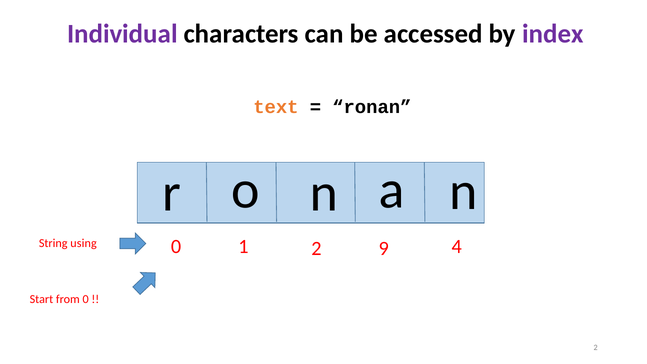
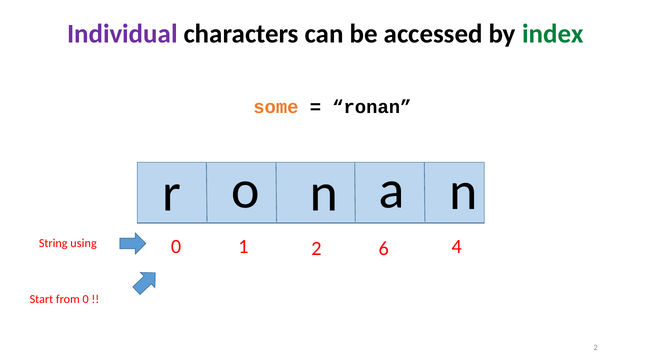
index colour: purple -> green
text: text -> some
9: 9 -> 6
